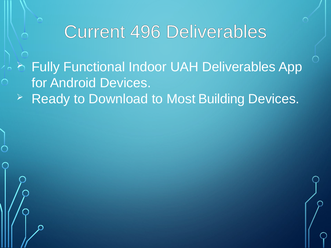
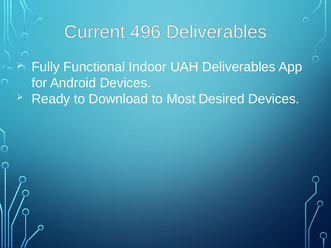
Building: Building -> Desired
